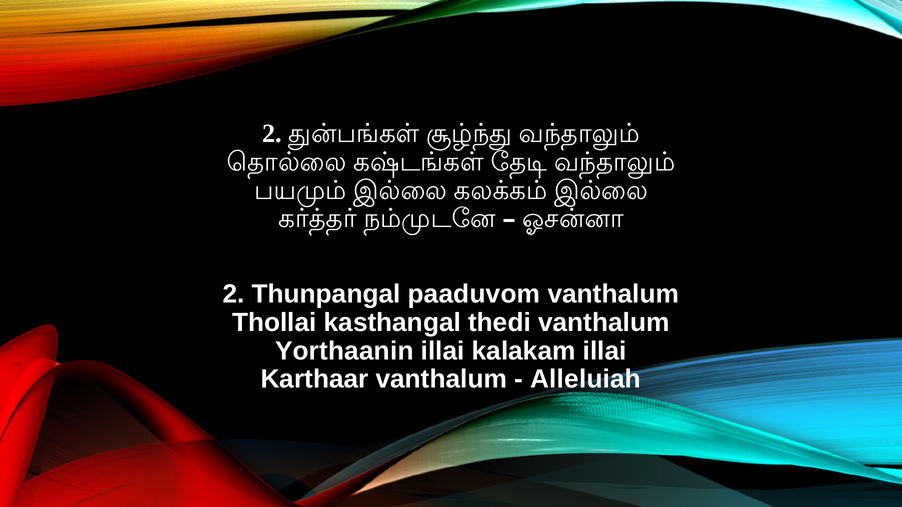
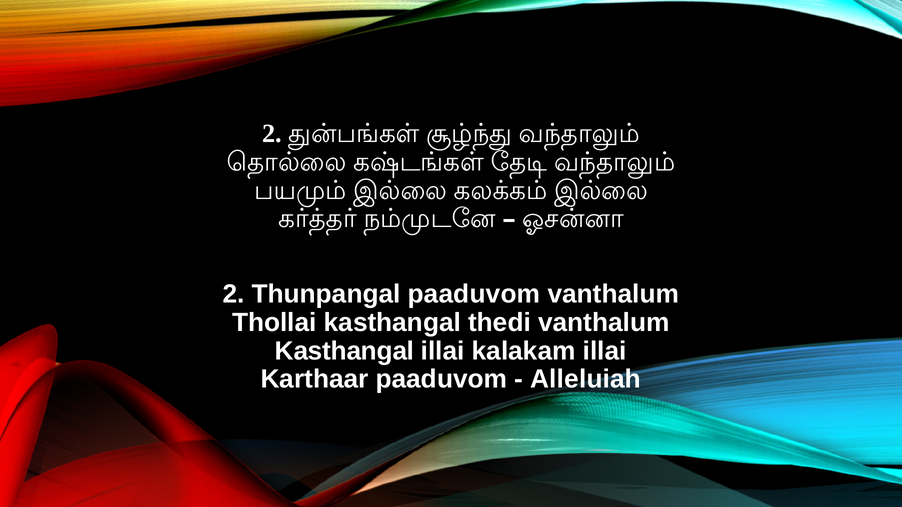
Yorthaanin at (344, 351): Yorthaanin -> Kasthangal
Karthaar vanthalum: vanthalum -> paaduvom
